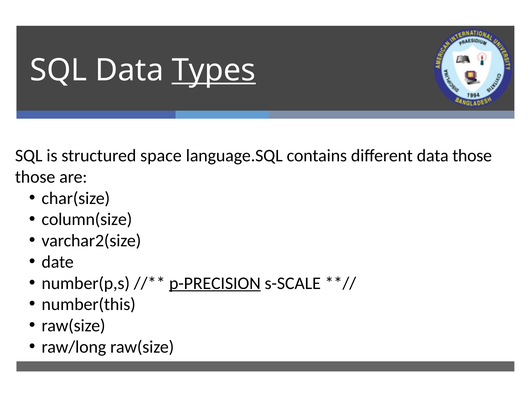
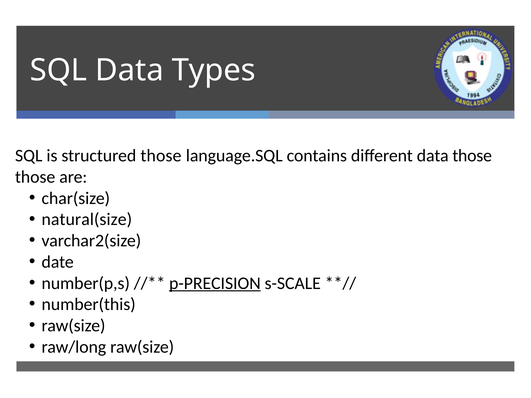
Types underline: present -> none
structured space: space -> those
column(size: column(size -> natural(size
